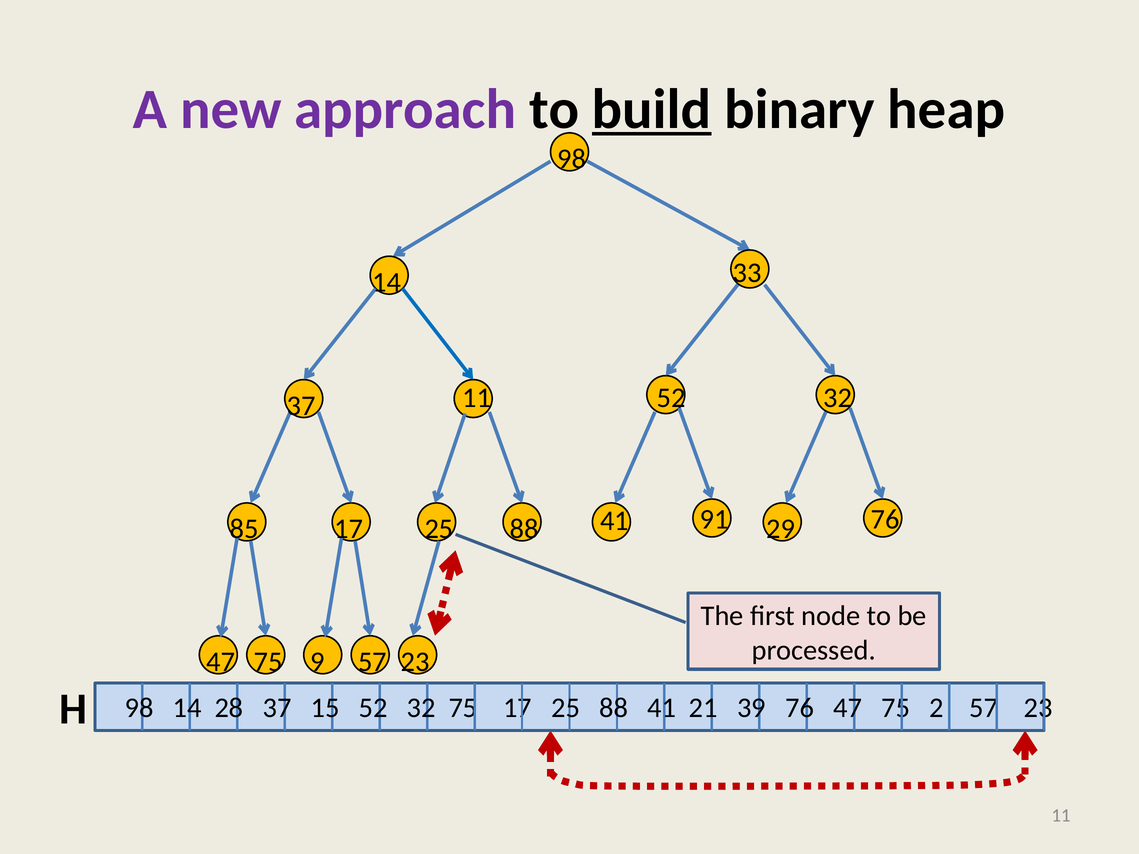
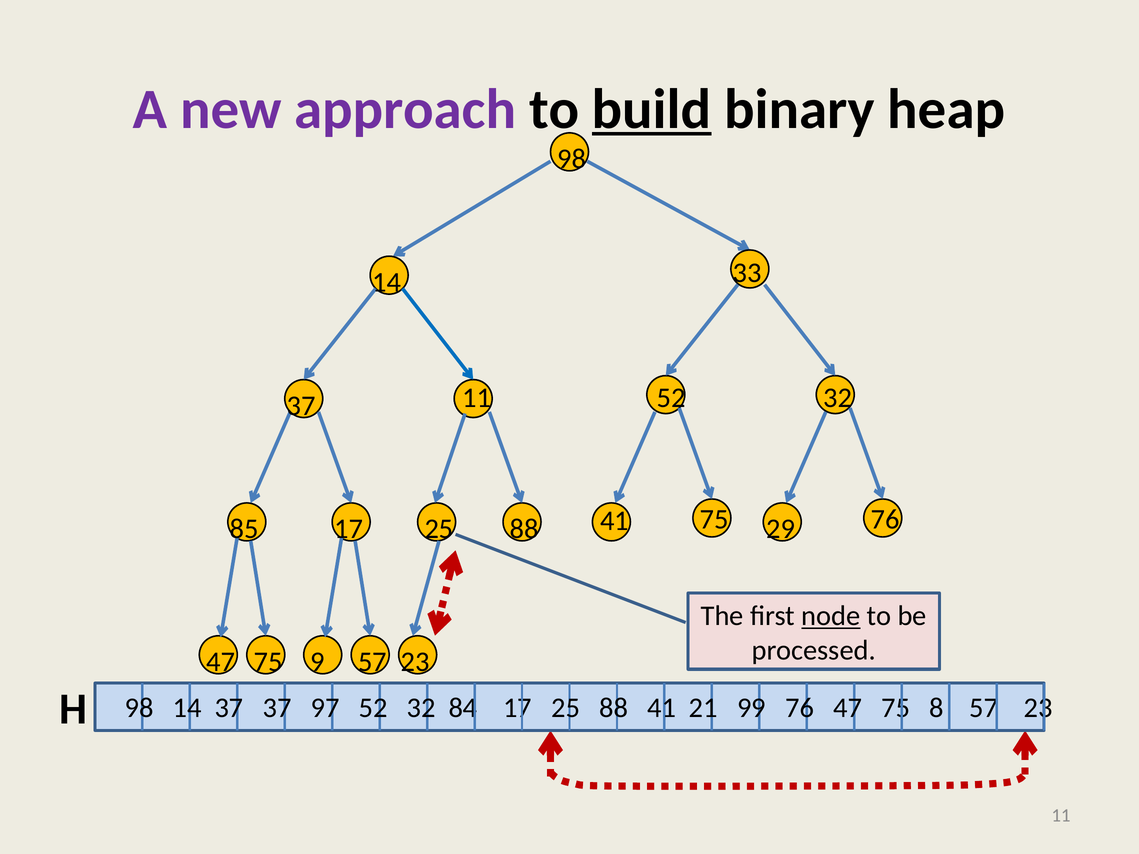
41 91: 91 -> 75
node underline: none -> present
28 at (229, 708): 28 -> 37
15: 15 -> 97
32 75: 75 -> 84
39: 39 -> 99
2: 2 -> 8
